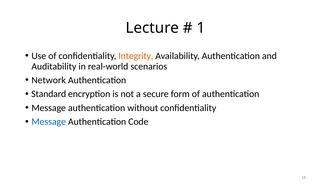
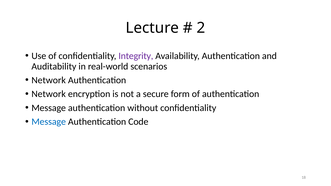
1: 1 -> 2
Integrity colour: orange -> purple
Standard at (49, 94): Standard -> Network
